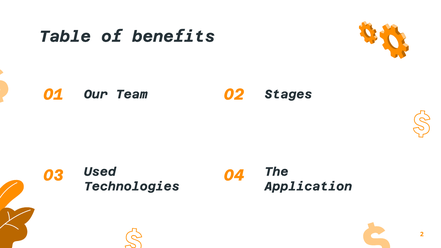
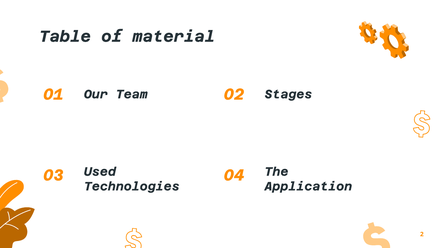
benefits: benefits -> material
